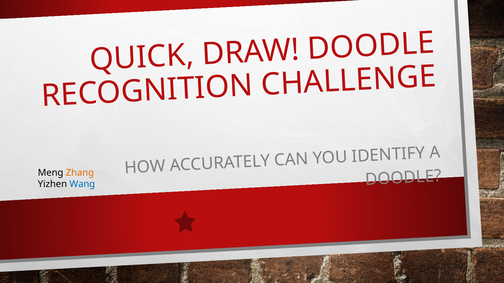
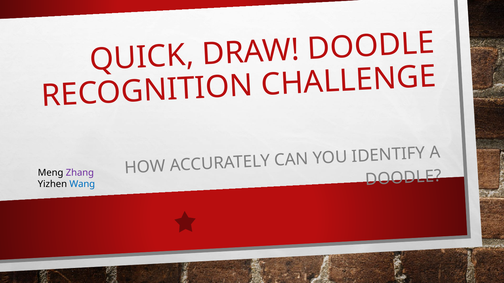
Zhang colour: orange -> purple
